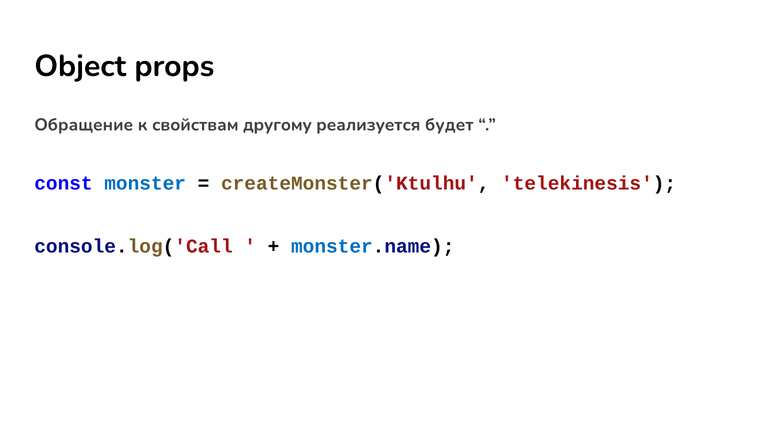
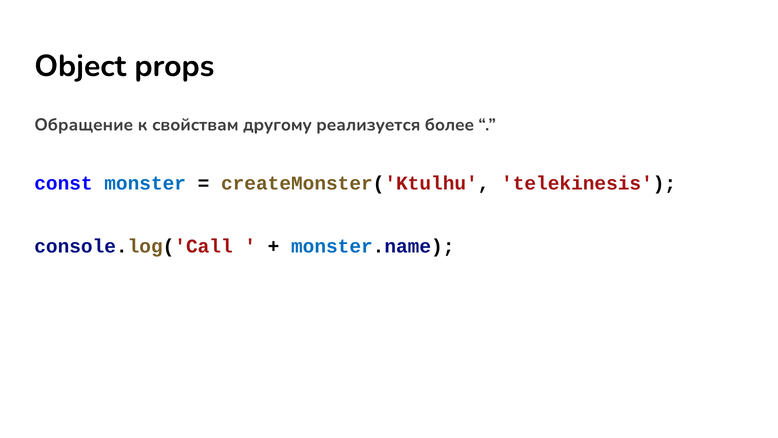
будет: будет -> более
